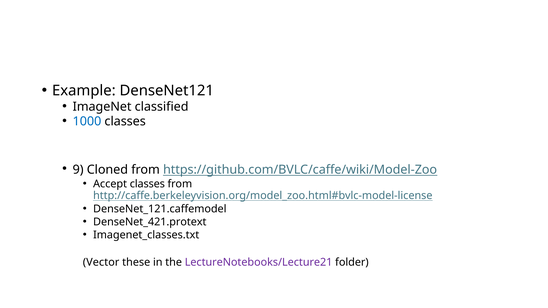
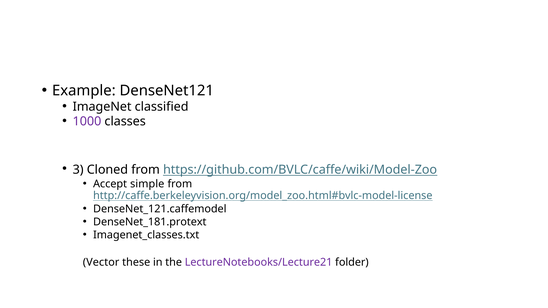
1000 colour: blue -> purple
9: 9 -> 3
Accept classes: classes -> simple
DenseNet_421.protext: DenseNet_421.protext -> DenseNet_181.protext
